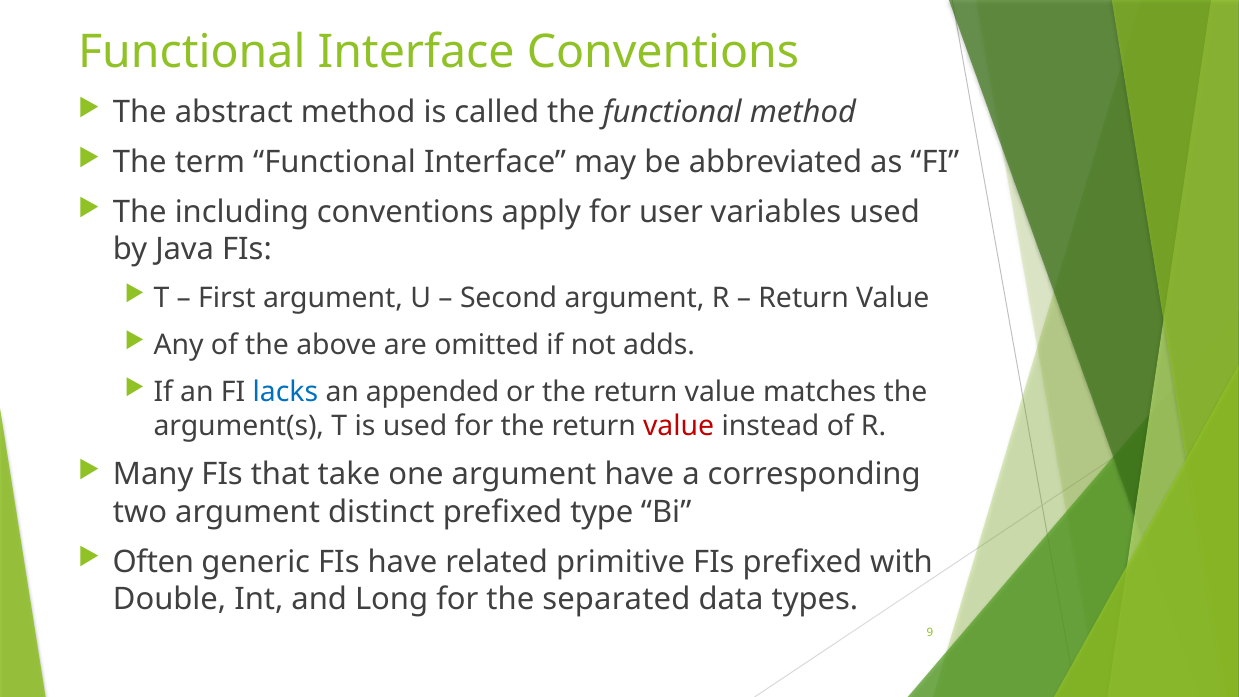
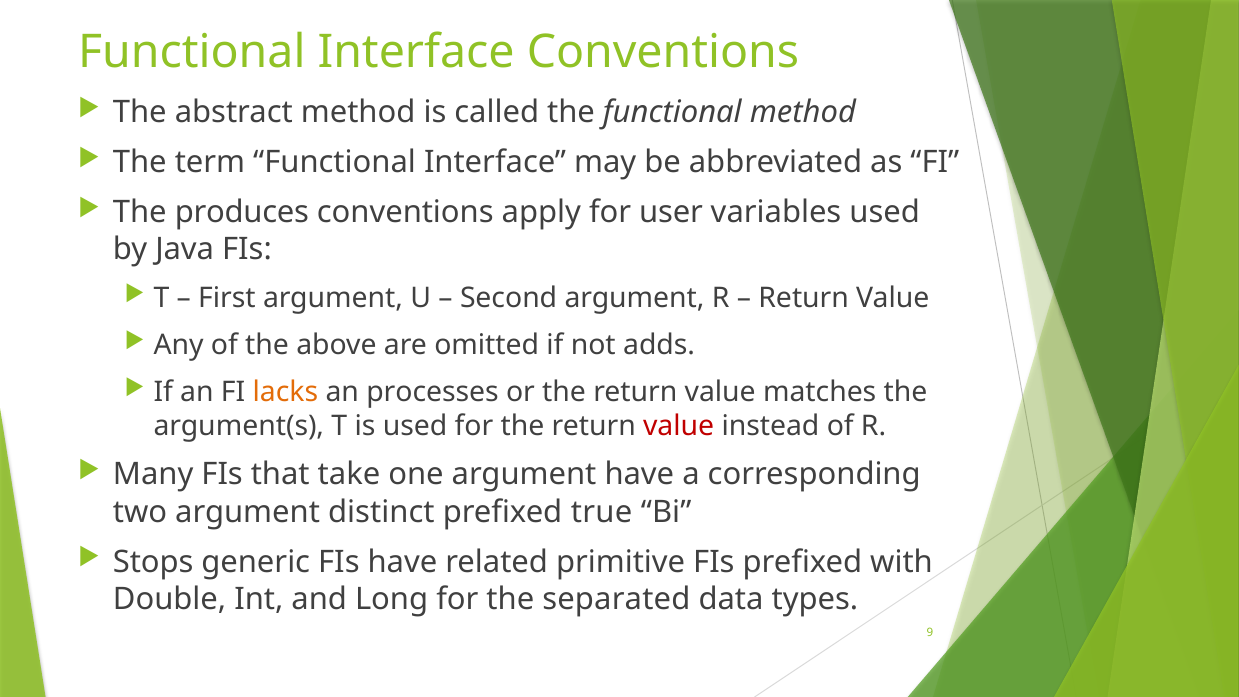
including: including -> produces
lacks colour: blue -> orange
appended: appended -> processes
type: type -> true
Often: Often -> Stops
